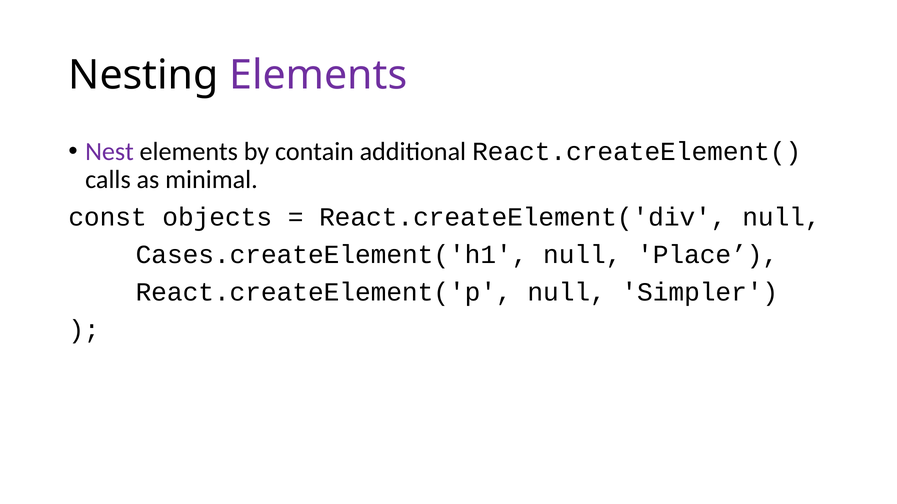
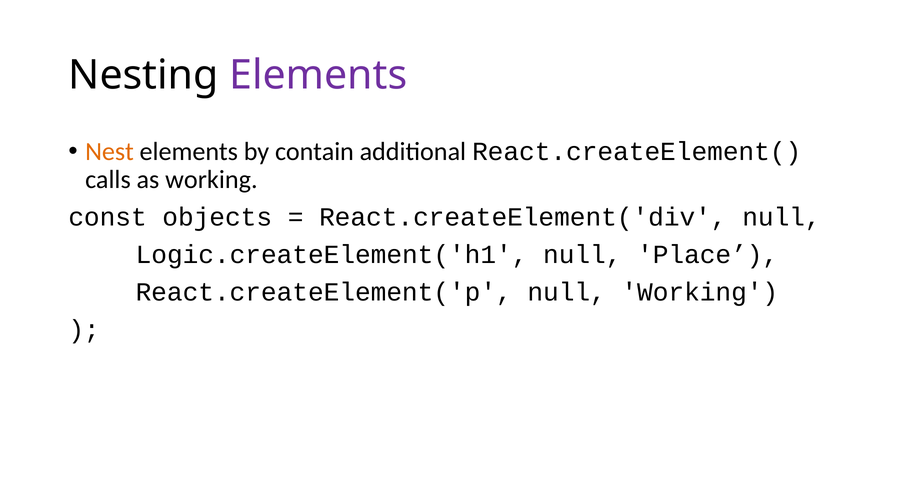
Nest colour: purple -> orange
as minimal: minimal -> working
Cases.createElement('h1: Cases.createElement('h1 -> Logic.createElement('h1
null Simpler: Simpler -> Working
